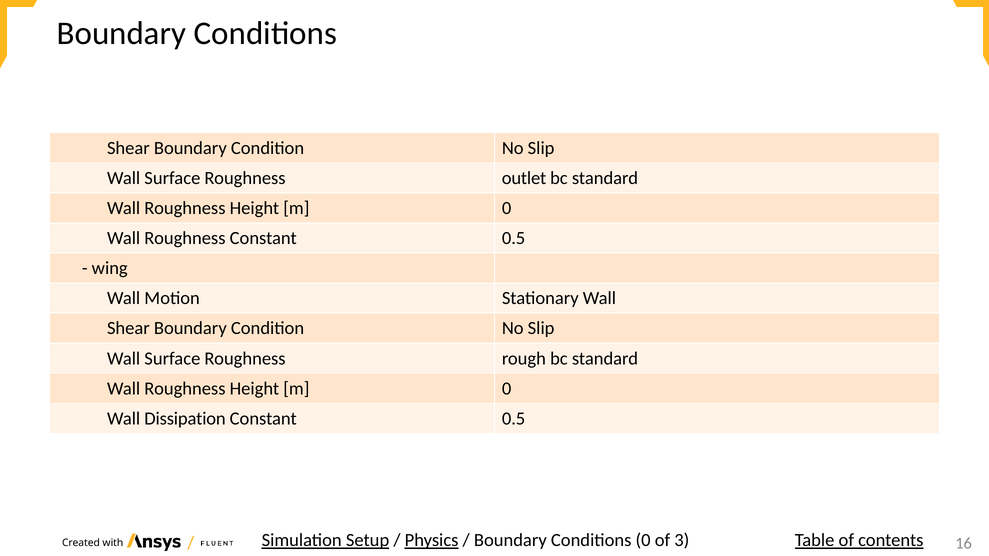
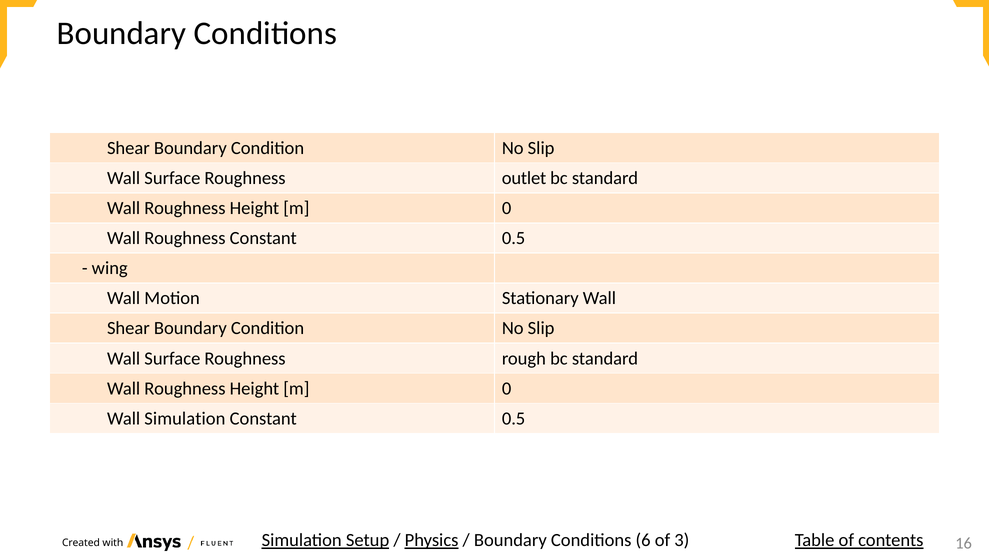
Wall Dissipation: Dissipation -> Simulation
Conditions 0: 0 -> 6
